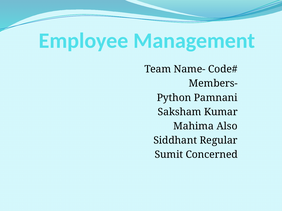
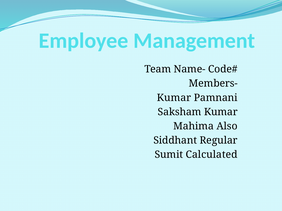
Python at (174, 98): Python -> Kumar
Concerned: Concerned -> Calculated
